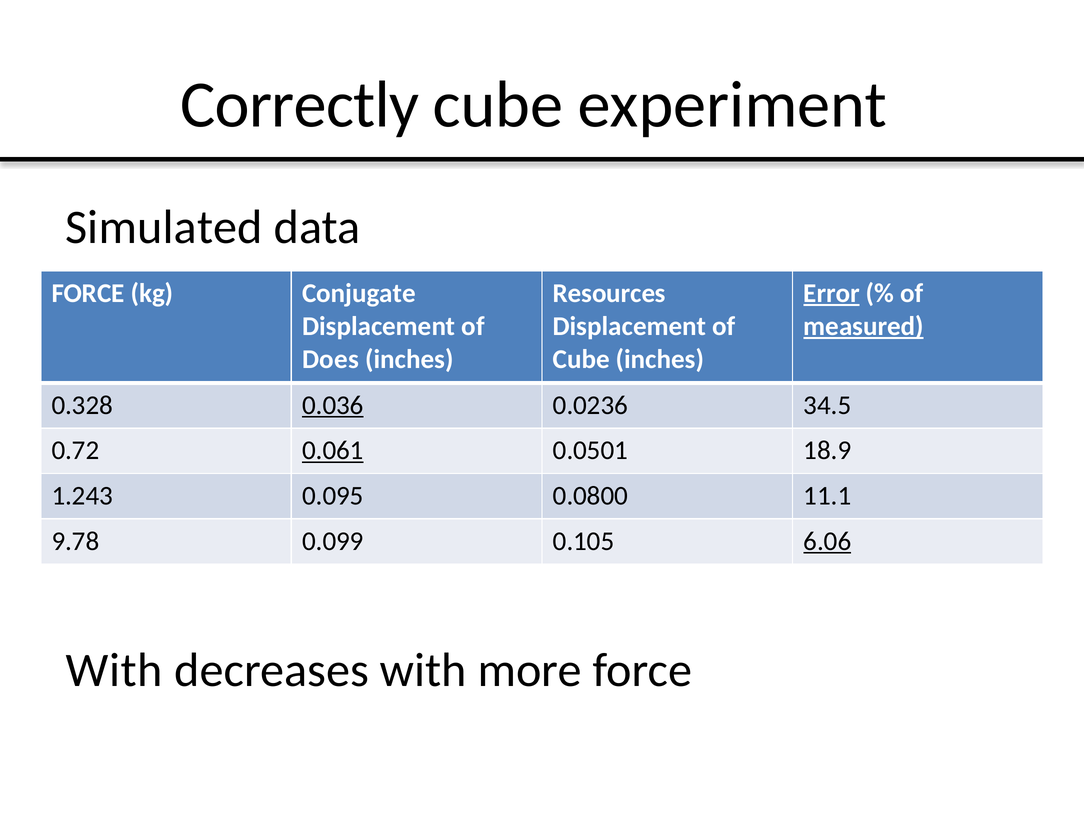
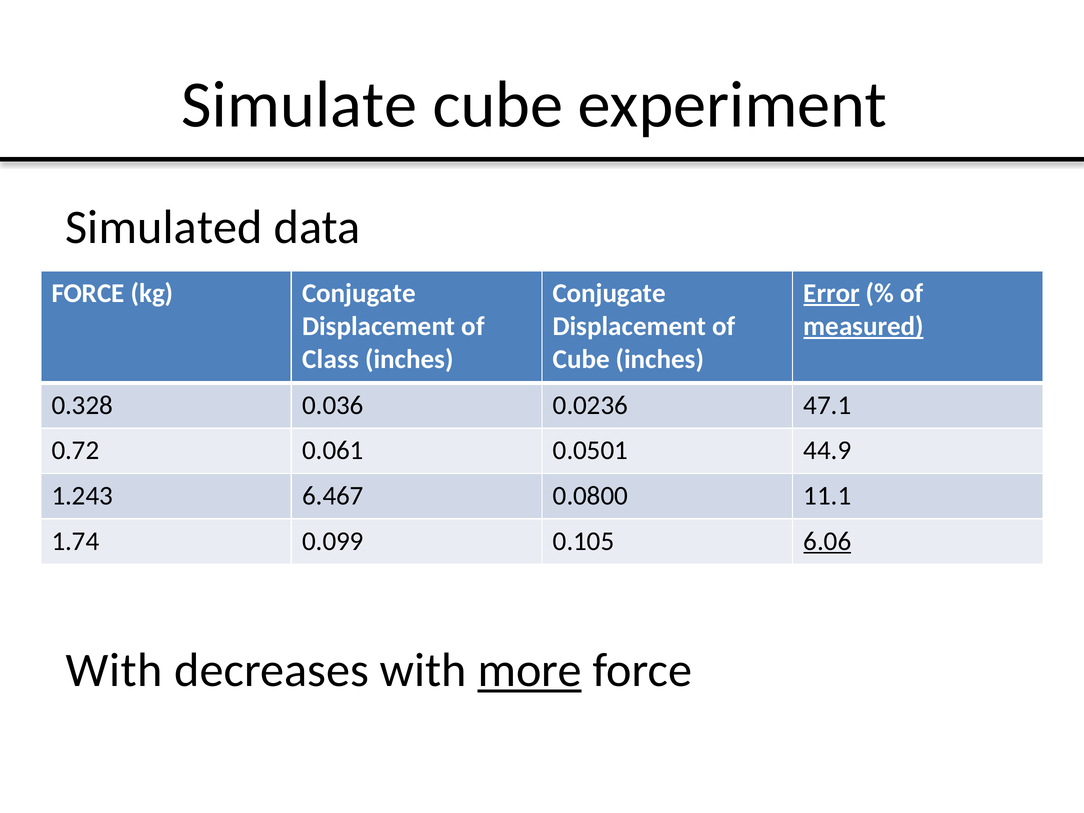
Correctly: Correctly -> Simulate
Resources at (609, 293): Resources -> Conjugate
Does: Does -> Class
0.036 underline: present -> none
34.5: 34.5 -> 47.1
0.061 underline: present -> none
18.9: 18.9 -> 44.9
0.095: 0.095 -> 6.467
9.78: 9.78 -> 1.74
more underline: none -> present
